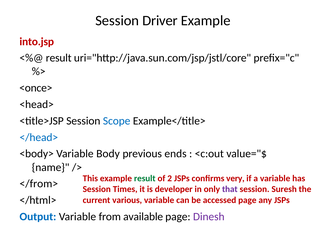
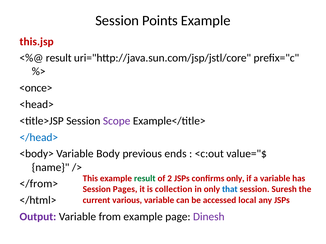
Driver: Driver -> Points
into.jsp: into.jsp -> this.jsp
Scope colour: blue -> purple
confirms very: very -> only
Times: Times -> Pages
developer: developer -> collection
that colour: purple -> blue
accessed page: page -> local
Output colour: blue -> purple
from available: available -> example
